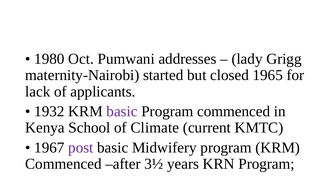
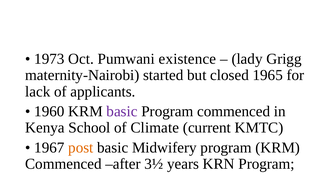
1980: 1980 -> 1973
addresses: addresses -> existence
1932: 1932 -> 1960
post colour: purple -> orange
